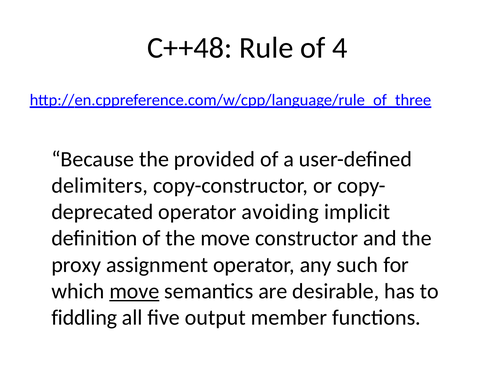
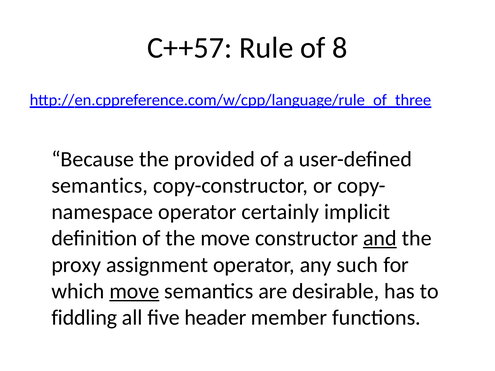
C++48: C++48 -> C++57
4: 4 -> 8
delimiters at (100, 186): delimiters -> semantics
deprecated: deprecated -> namespace
avoiding: avoiding -> certainly
and underline: none -> present
output: output -> header
